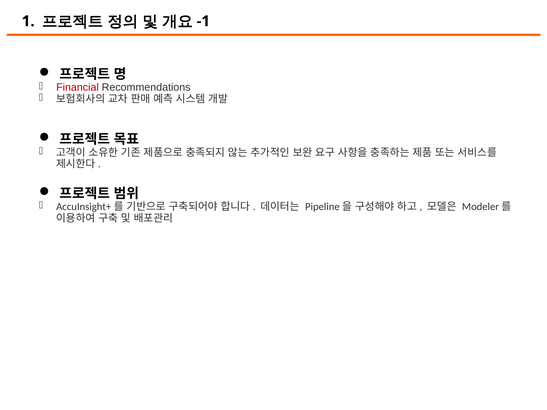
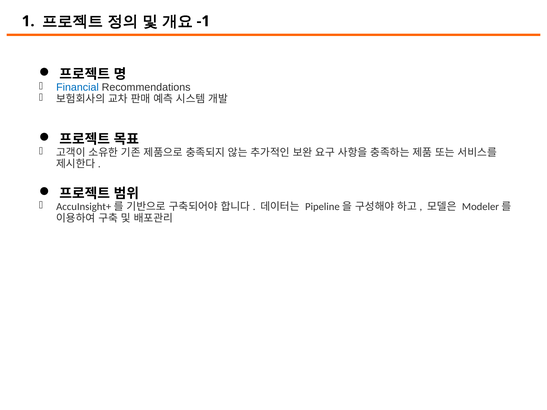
Financial colour: red -> blue
